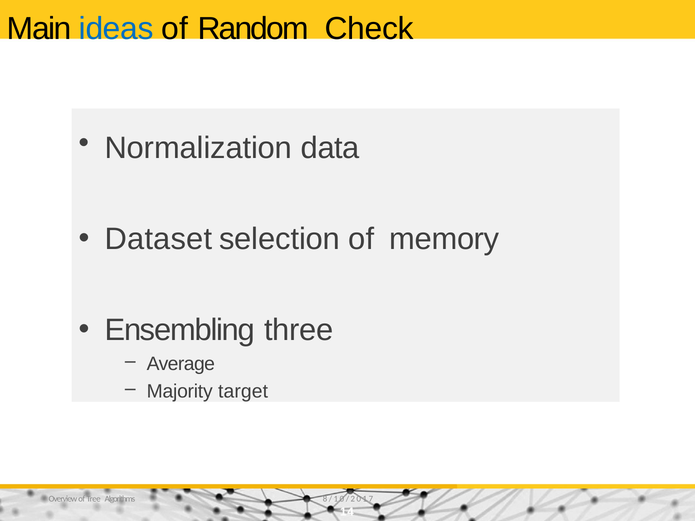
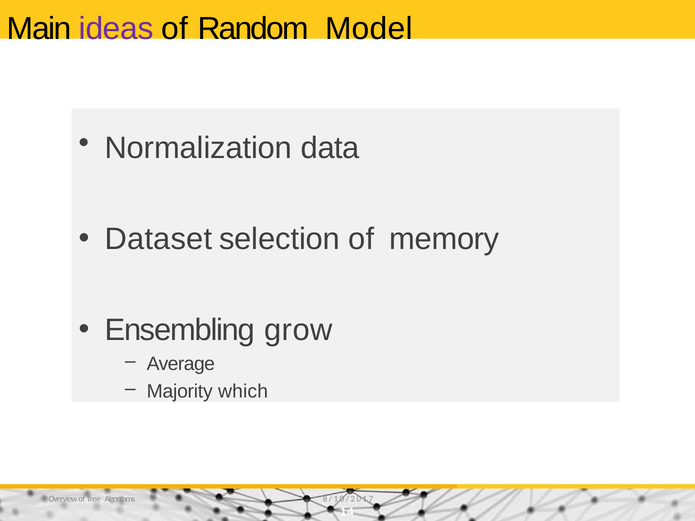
ideas colour: blue -> purple
Check: Check -> Model
three: three -> grow
target: target -> which
